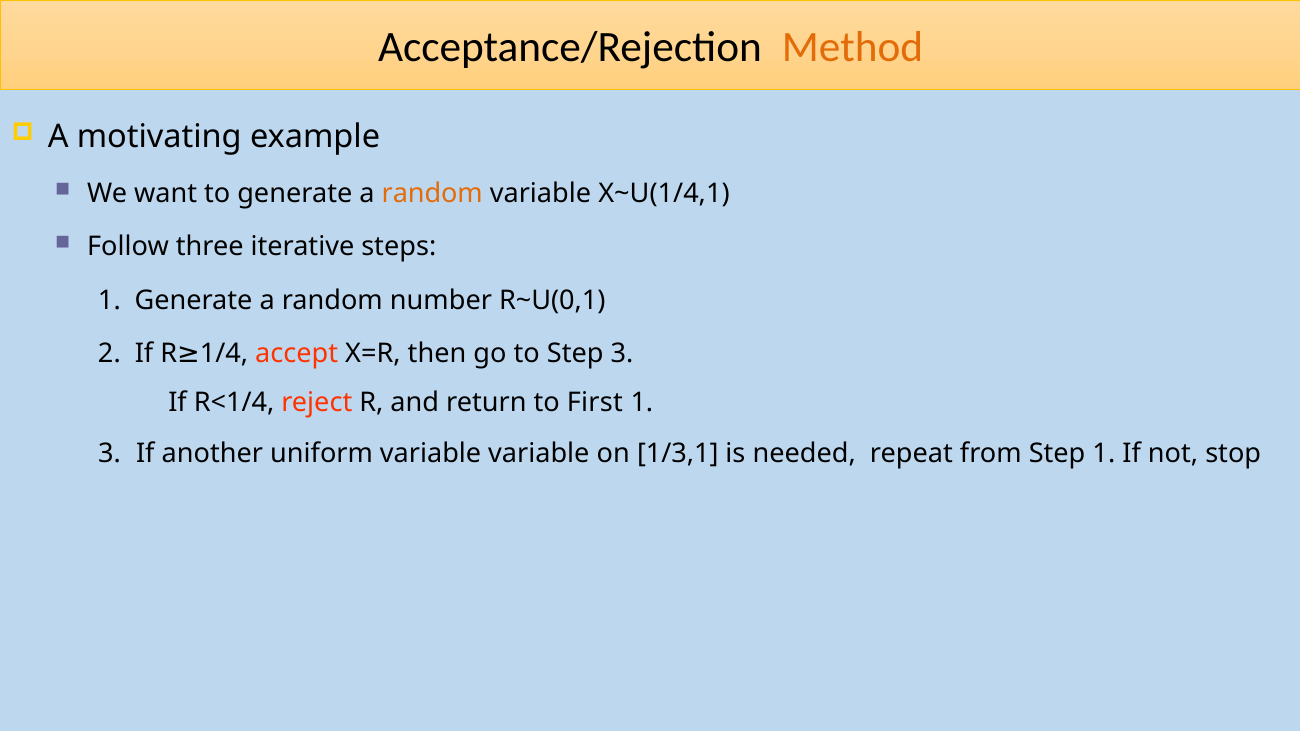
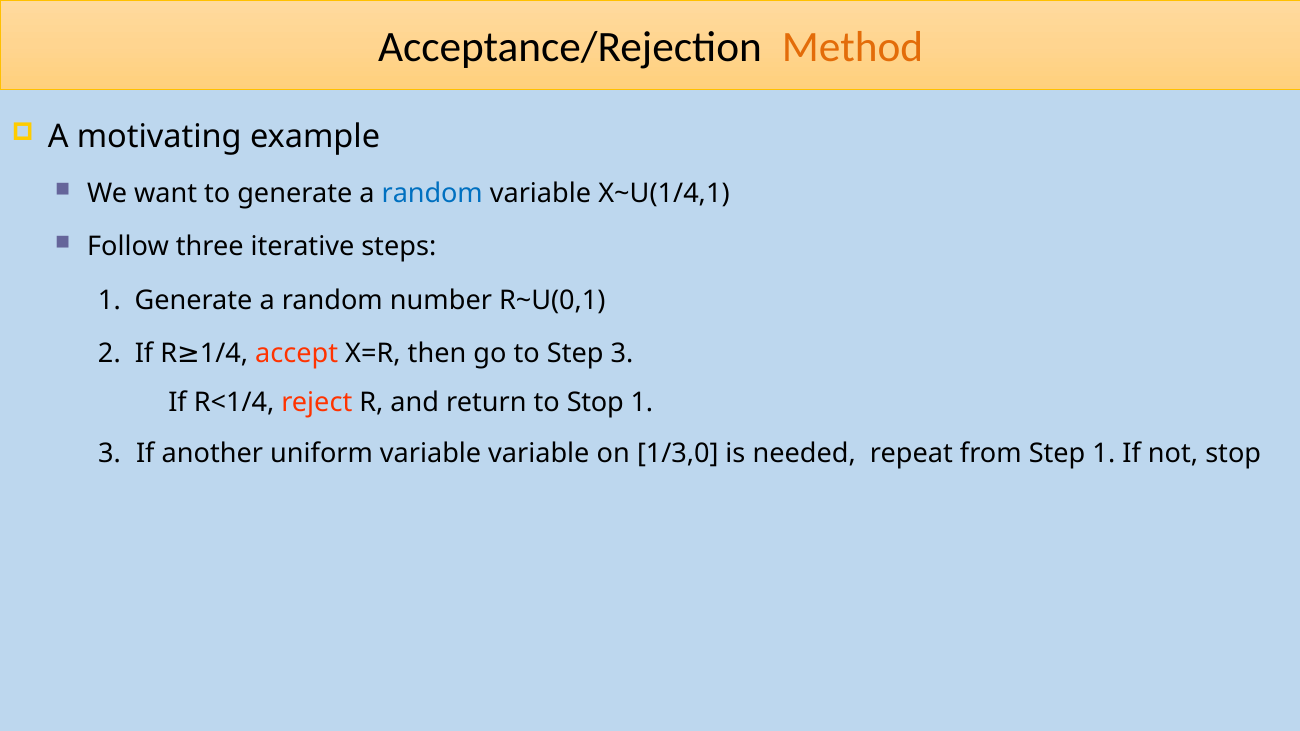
random at (432, 193) colour: orange -> blue
to First: First -> Stop
1/3,1: 1/3,1 -> 1/3,0
